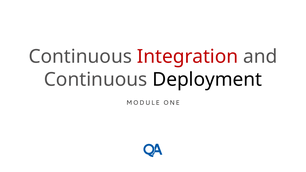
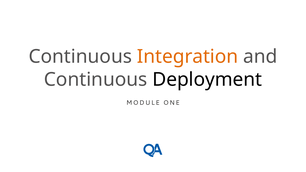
Integration colour: red -> orange
